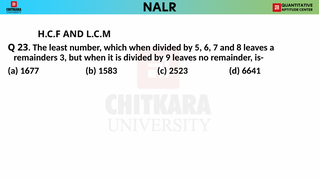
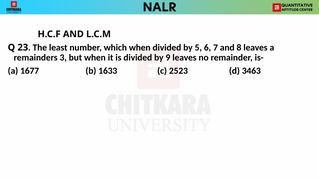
1583: 1583 -> 1633
6641: 6641 -> 3463
